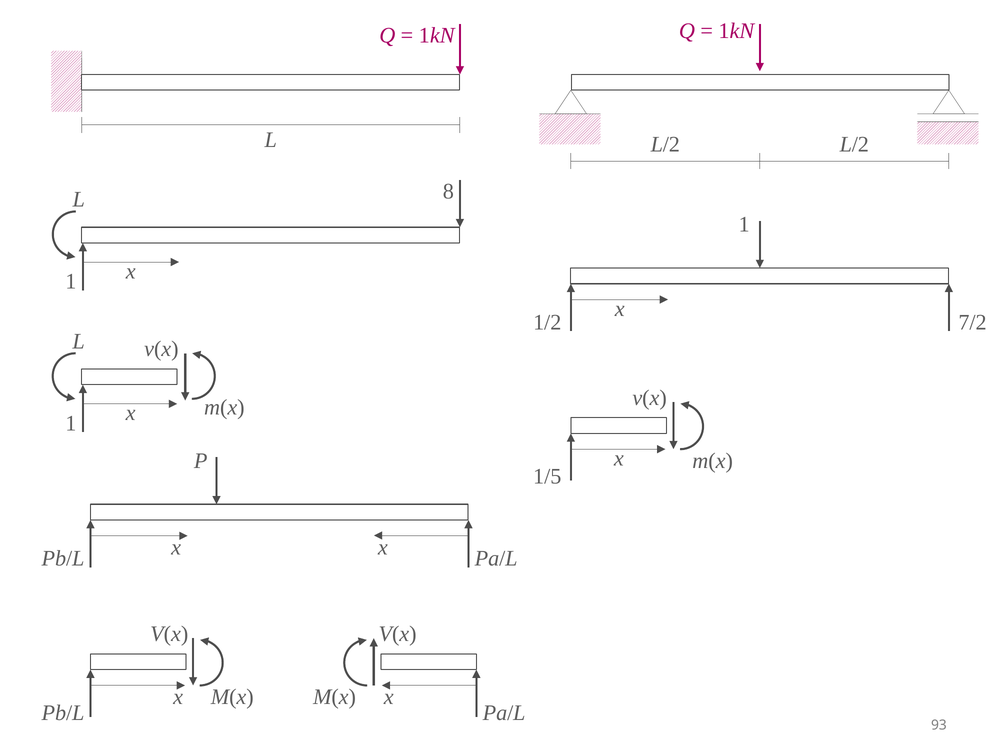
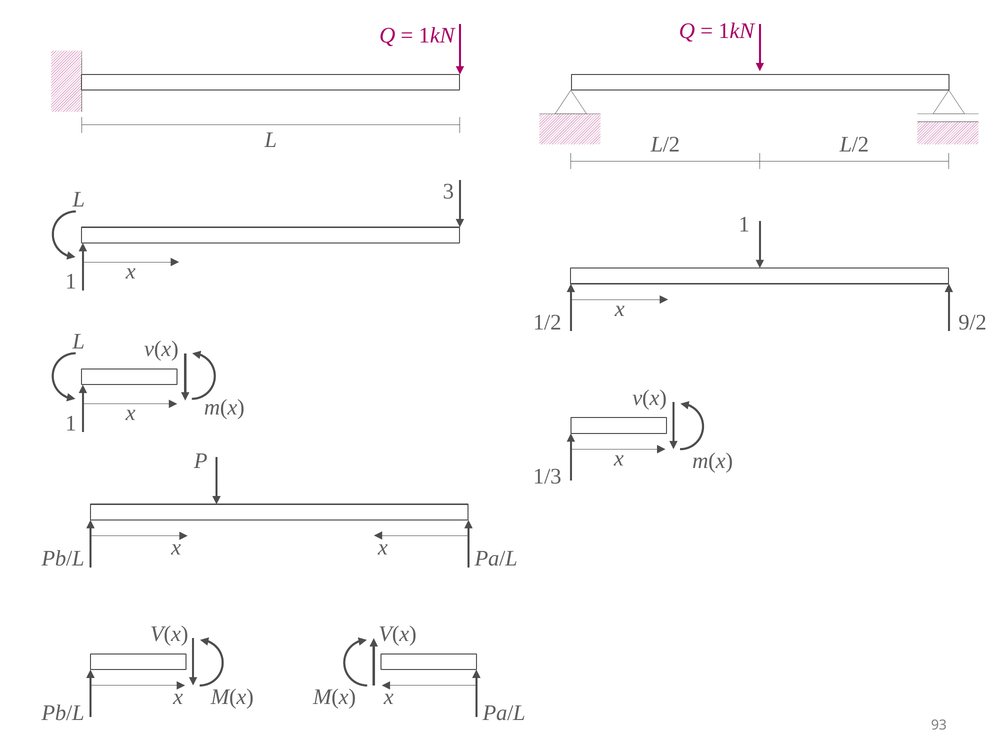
8: 8 -> 3
7/2: 7/2 -> 9/2
1/5: 1/5 -> 1/3
